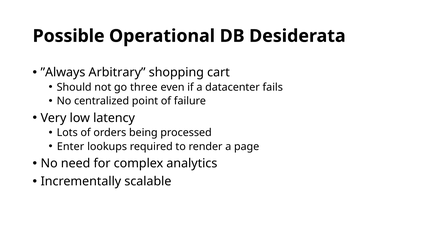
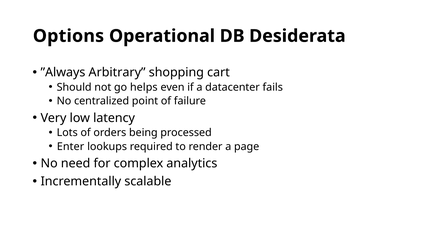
Possible: Possible -> Options
three: three -> helps
